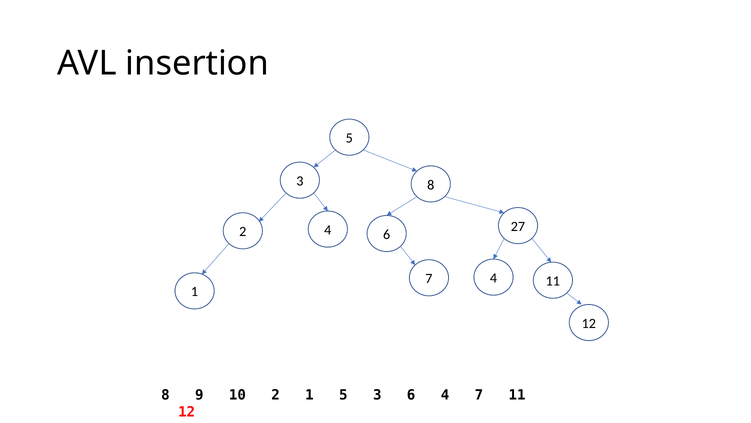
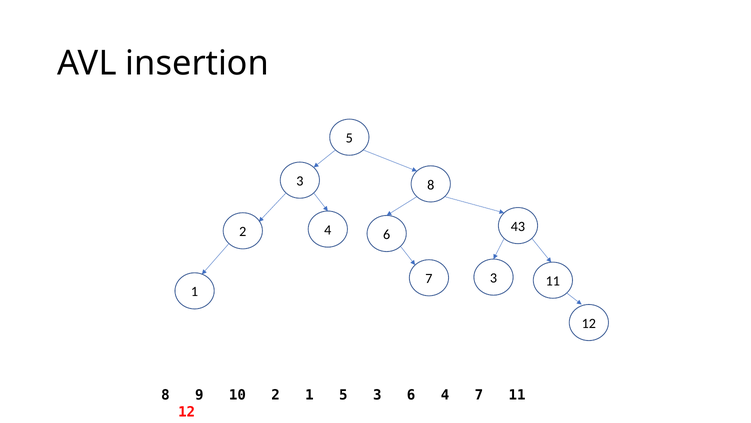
27: 27 -> 43
7 4: 4 -> 3
